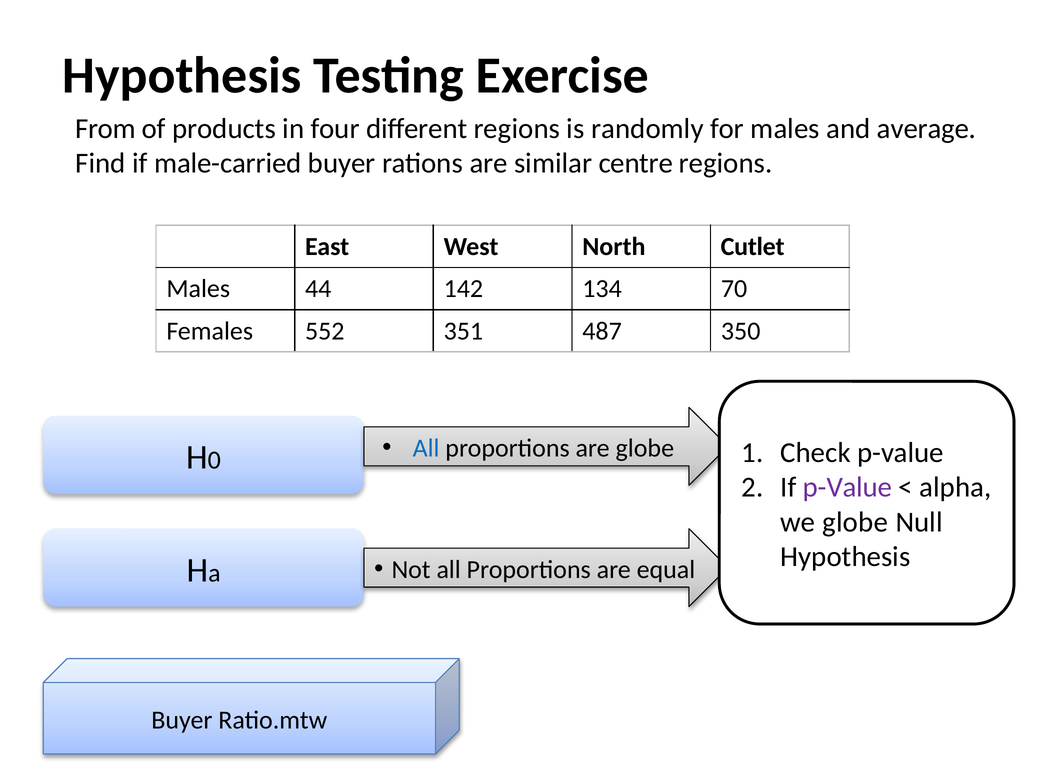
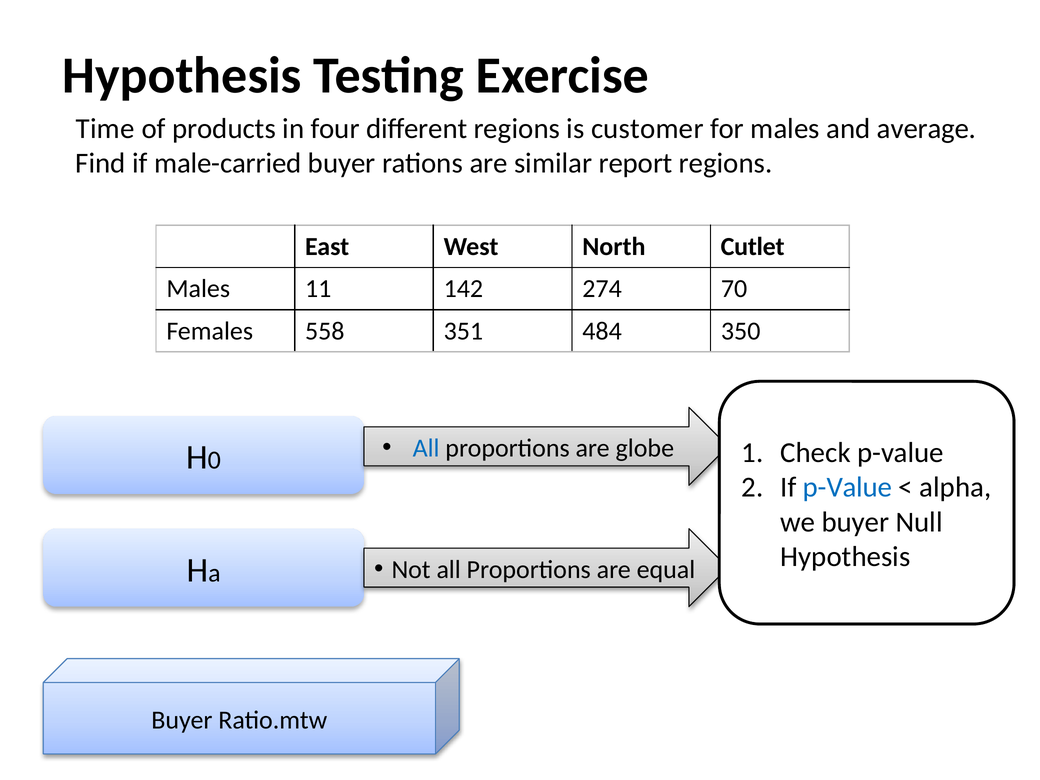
From: From -> Time
randomly: randomly -> customer
centre: centre -> report
44: 44 -> 11
134: 134 -> 274
552: 552 -> 558
487: 487 -> 484
p-Value at (847, 487) colour: purple -> blue
we globe: globe -> buyer
